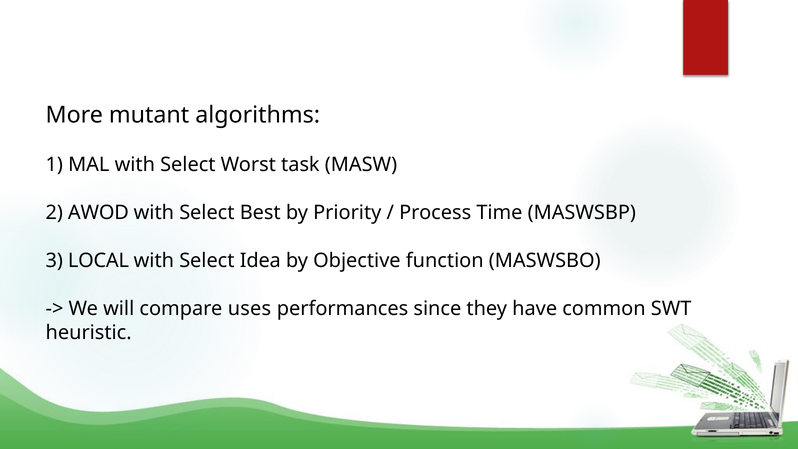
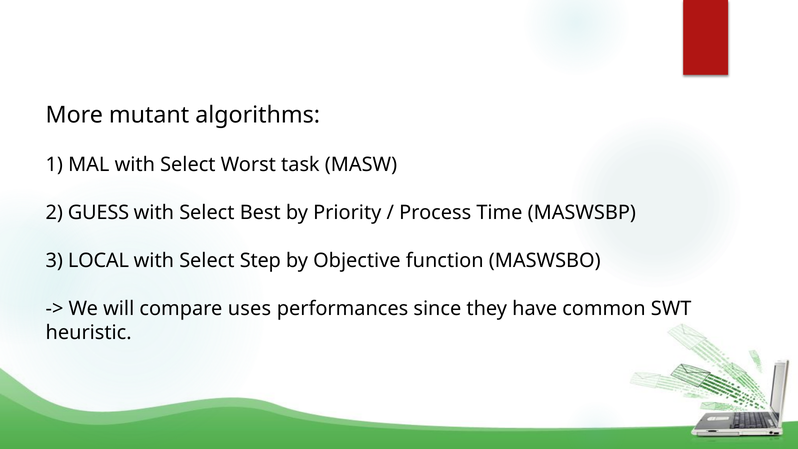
AWOD: AWOD -> GUESS
Idea: Idea -> Step
